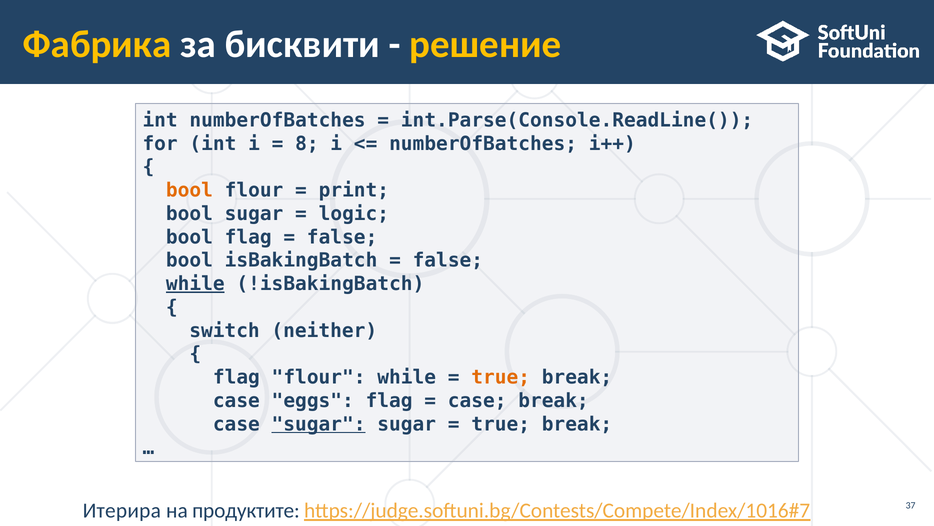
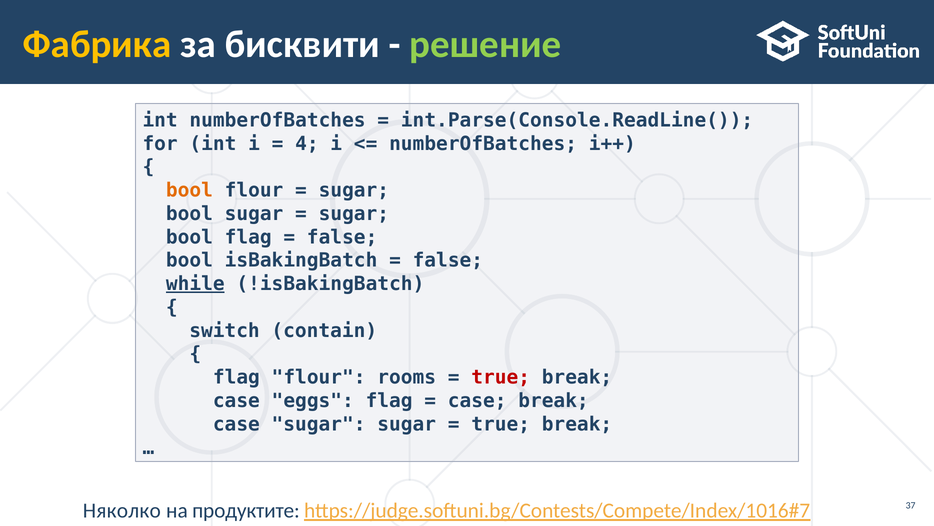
решение colour: yellow -> light green
8: 8 -> 4
print at (354, 190): print -> sugar
logic at (354, 214): logic -> sugar
neither: neither -> contain
flour while: while -> rooms
true at (501, 377) colour: orange -> red
sugar at (319, 424) underline: present -> none
Итерира: Итерира -> Няколко
